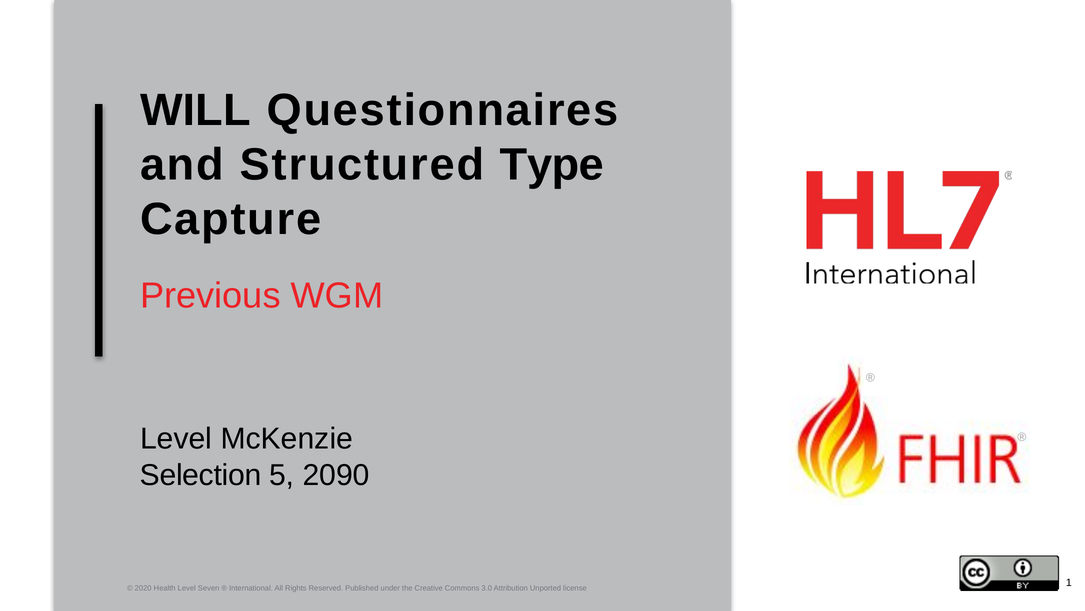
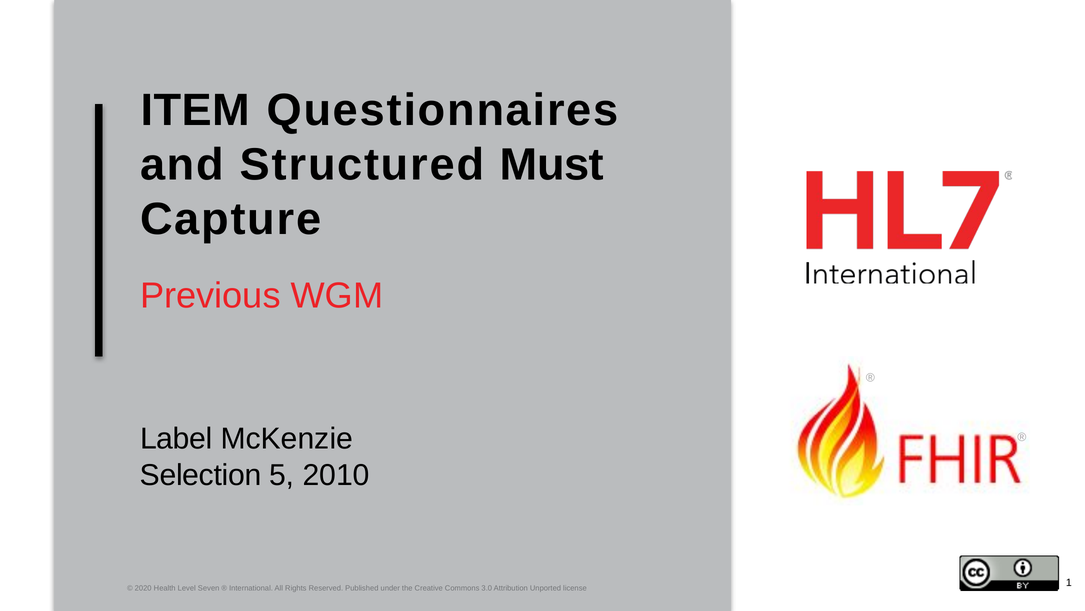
WILL: WILL -> ITEM
Type: Type -> Must
Level at (176, 438): Level -> Label
2090: 2090 -> 2010
